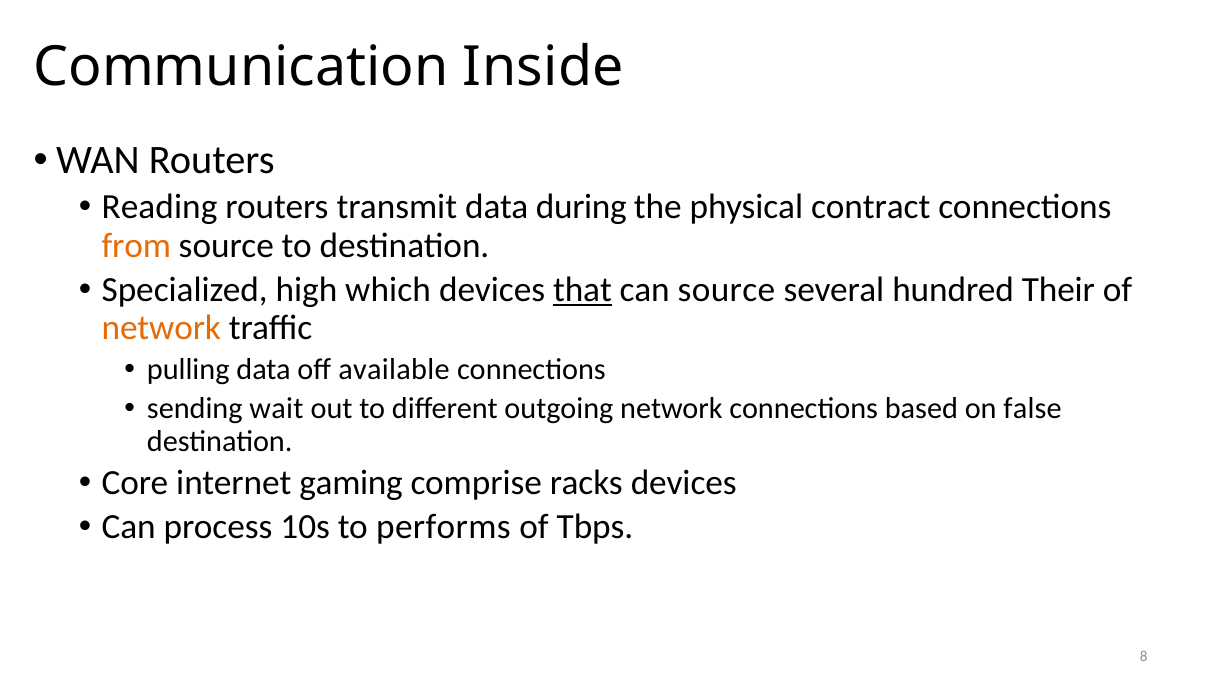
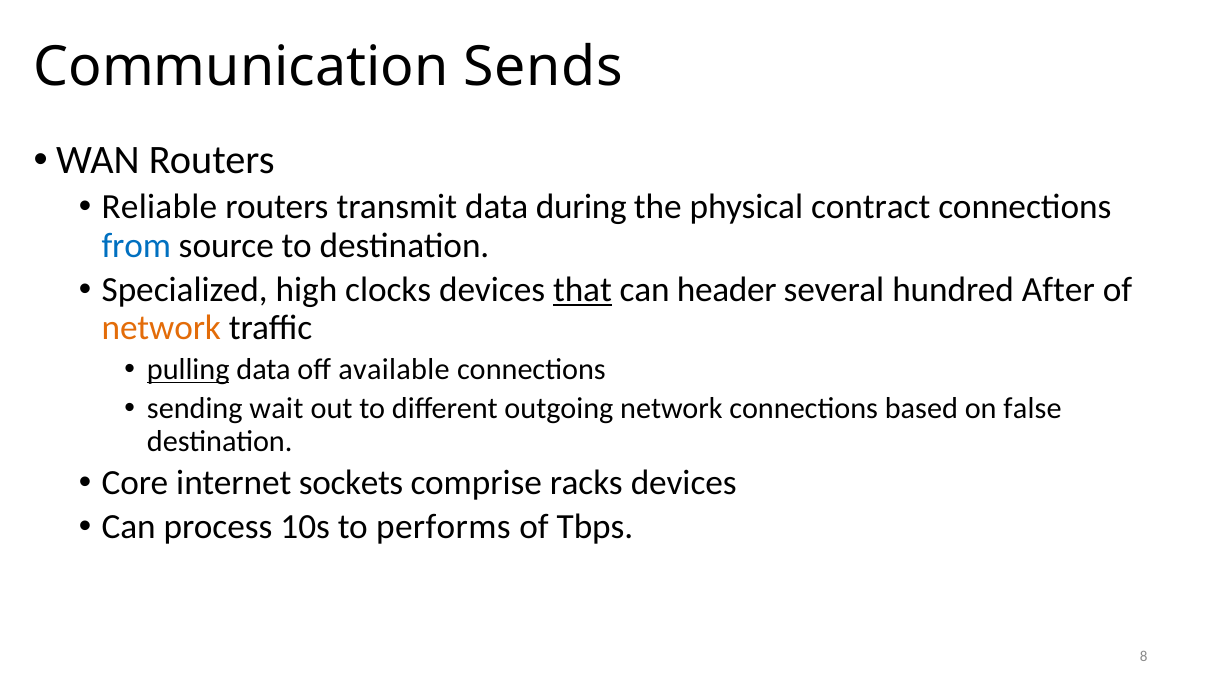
Inside: Inside -> Sends
Reading: Reading -> Reliable
from colour: orange -> blue
which: which -> clocks
can source: source -> header
Their: Their -> After
pulling underline: none -> present
gaming: gaming -> sockets
